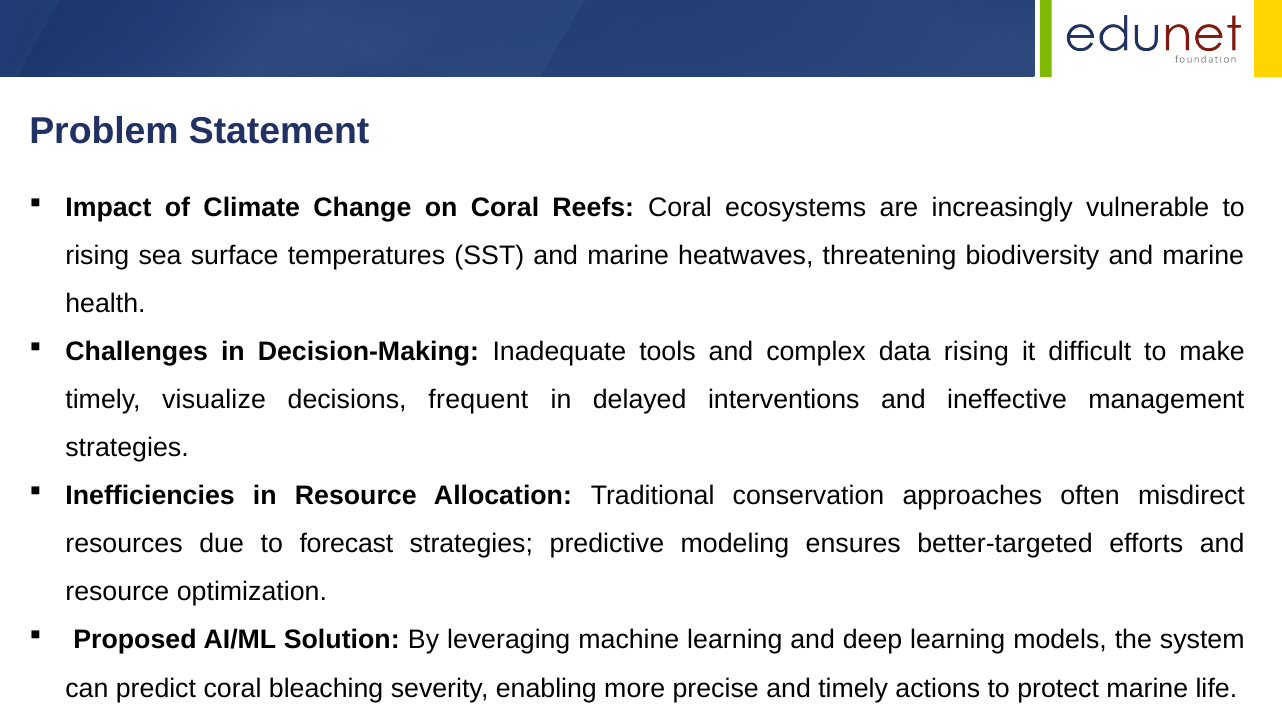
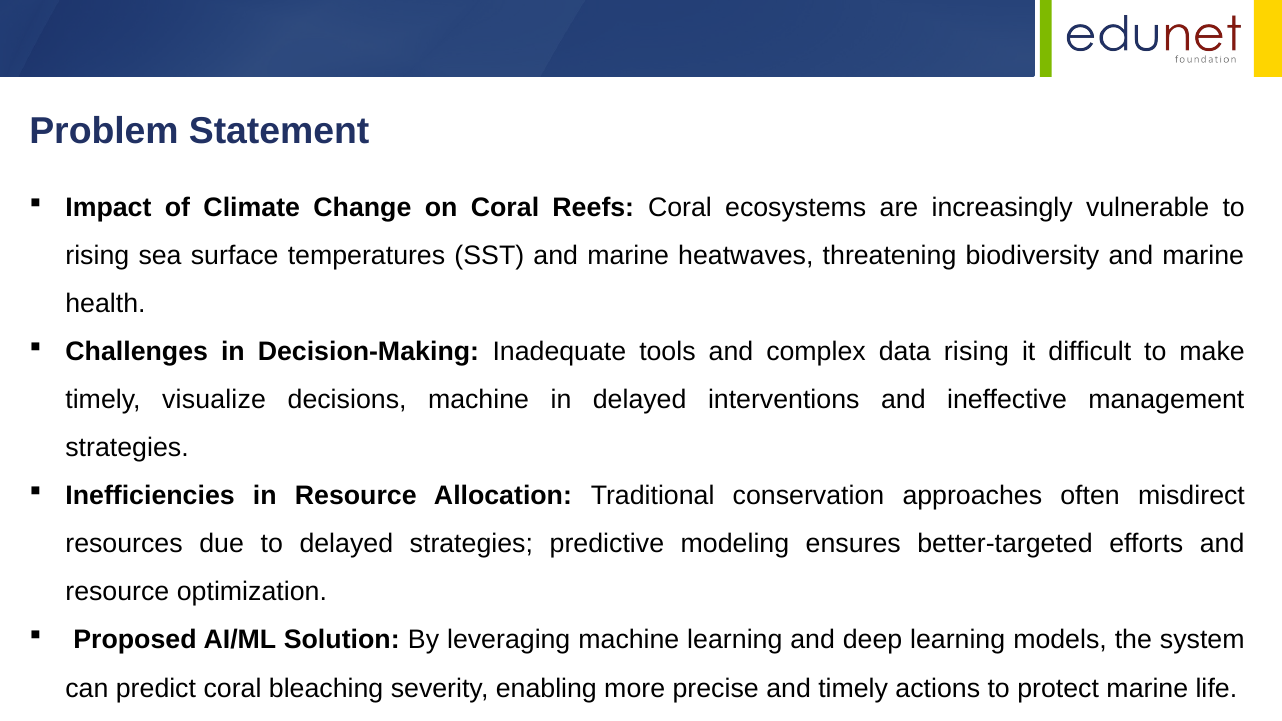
decisions frequent: frequent -> machine
to forecast: forecast -> delayed
